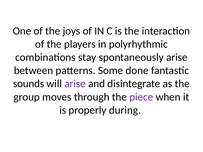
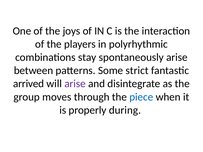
done: done -> strict
sounds: sounds -> arrived
piece colour: purple -> blue
